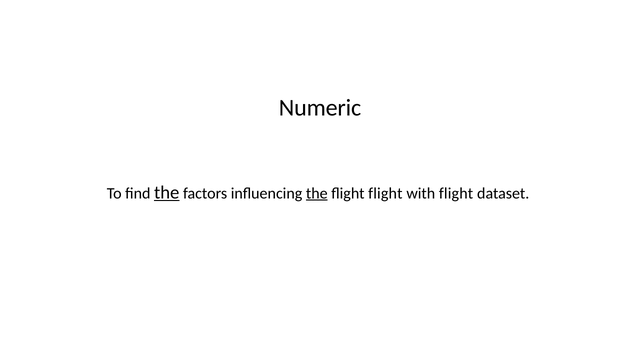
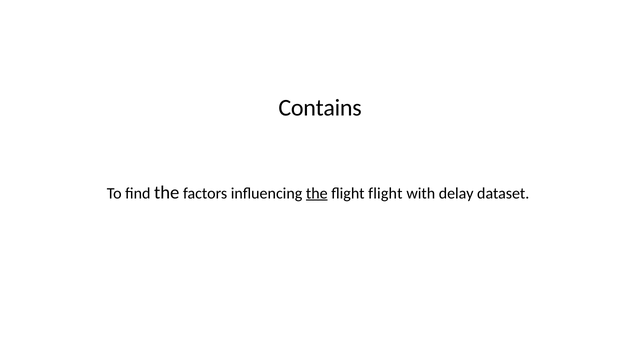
Numeric: Numeric -> Contains
the at (167, 192) underline: present -> none
with flight: flight -> delay
